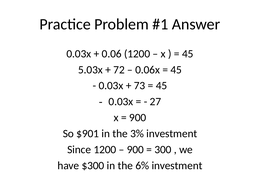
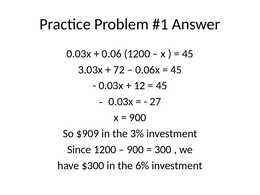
5.03x: 5.03x -> 3.03x
73: 73 -> 12
$901: $901 -> $909
